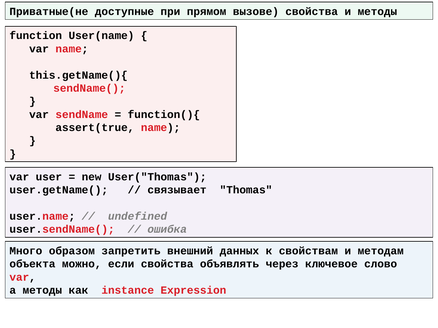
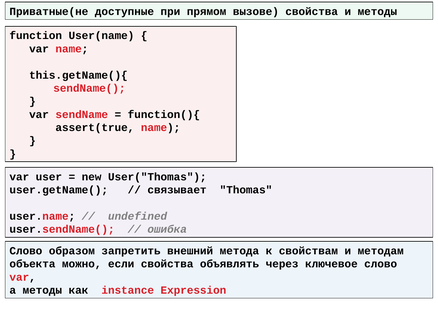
Много at (26, 251): Много -> Слово
данных: данных -> метода
